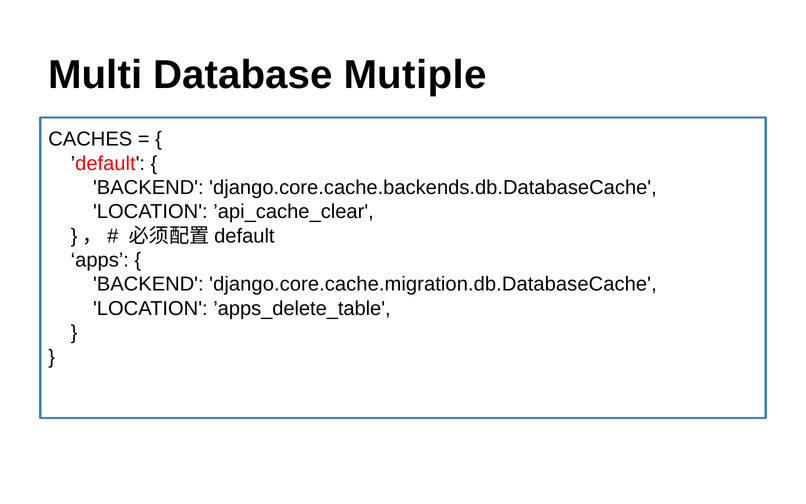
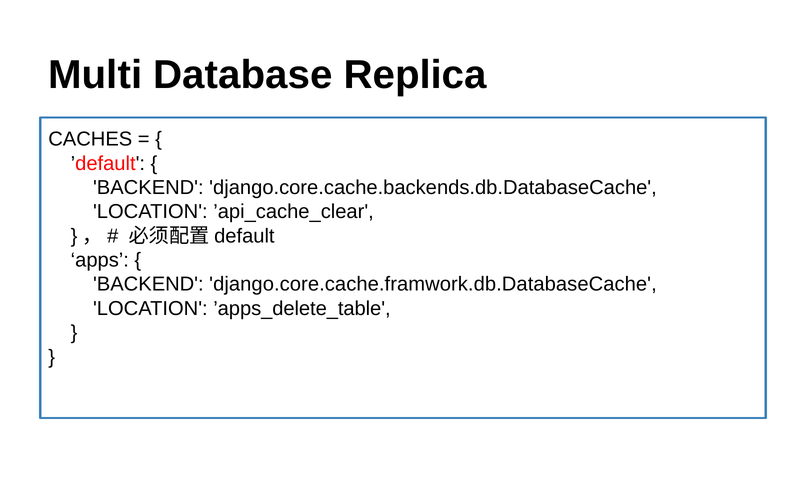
Mutiple: Mutiple -> Replica
django.core.cache.migration.db.DatabaseCache: django.core.cache.migration.db.DatabaseCache -> django.core.cache.framwork.db.DatabaseCache
